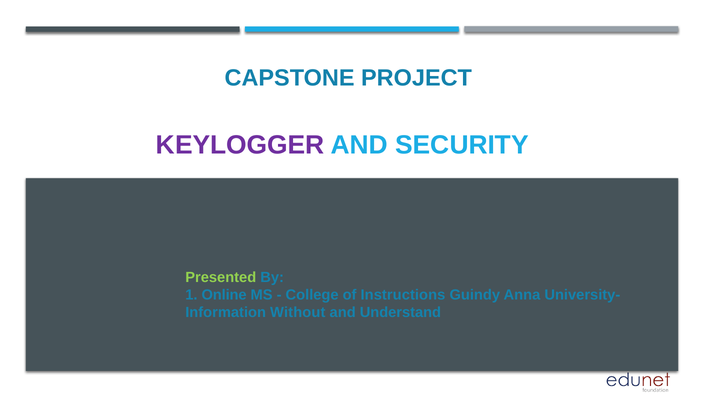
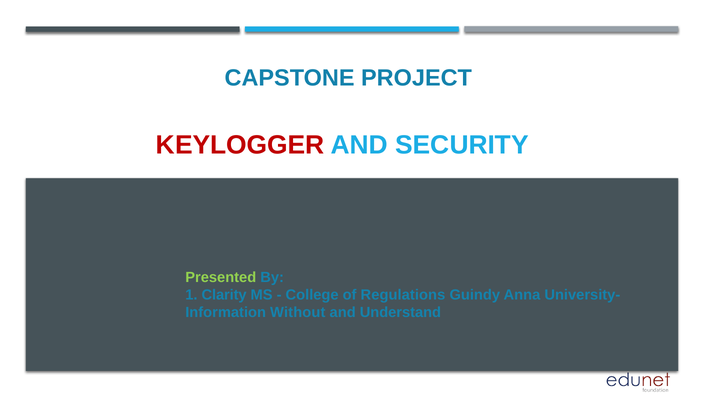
KEYLOGGER colour: purple -> red
Online: Online -> Clarity
Instructions: Instructions -> Regulations
